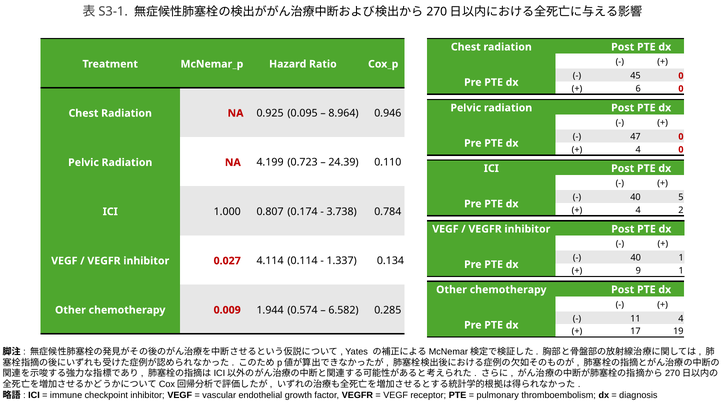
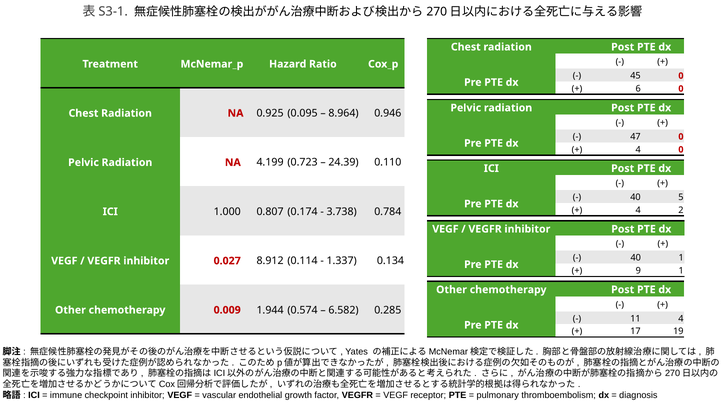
4.114: 4.114 -> 8.912
